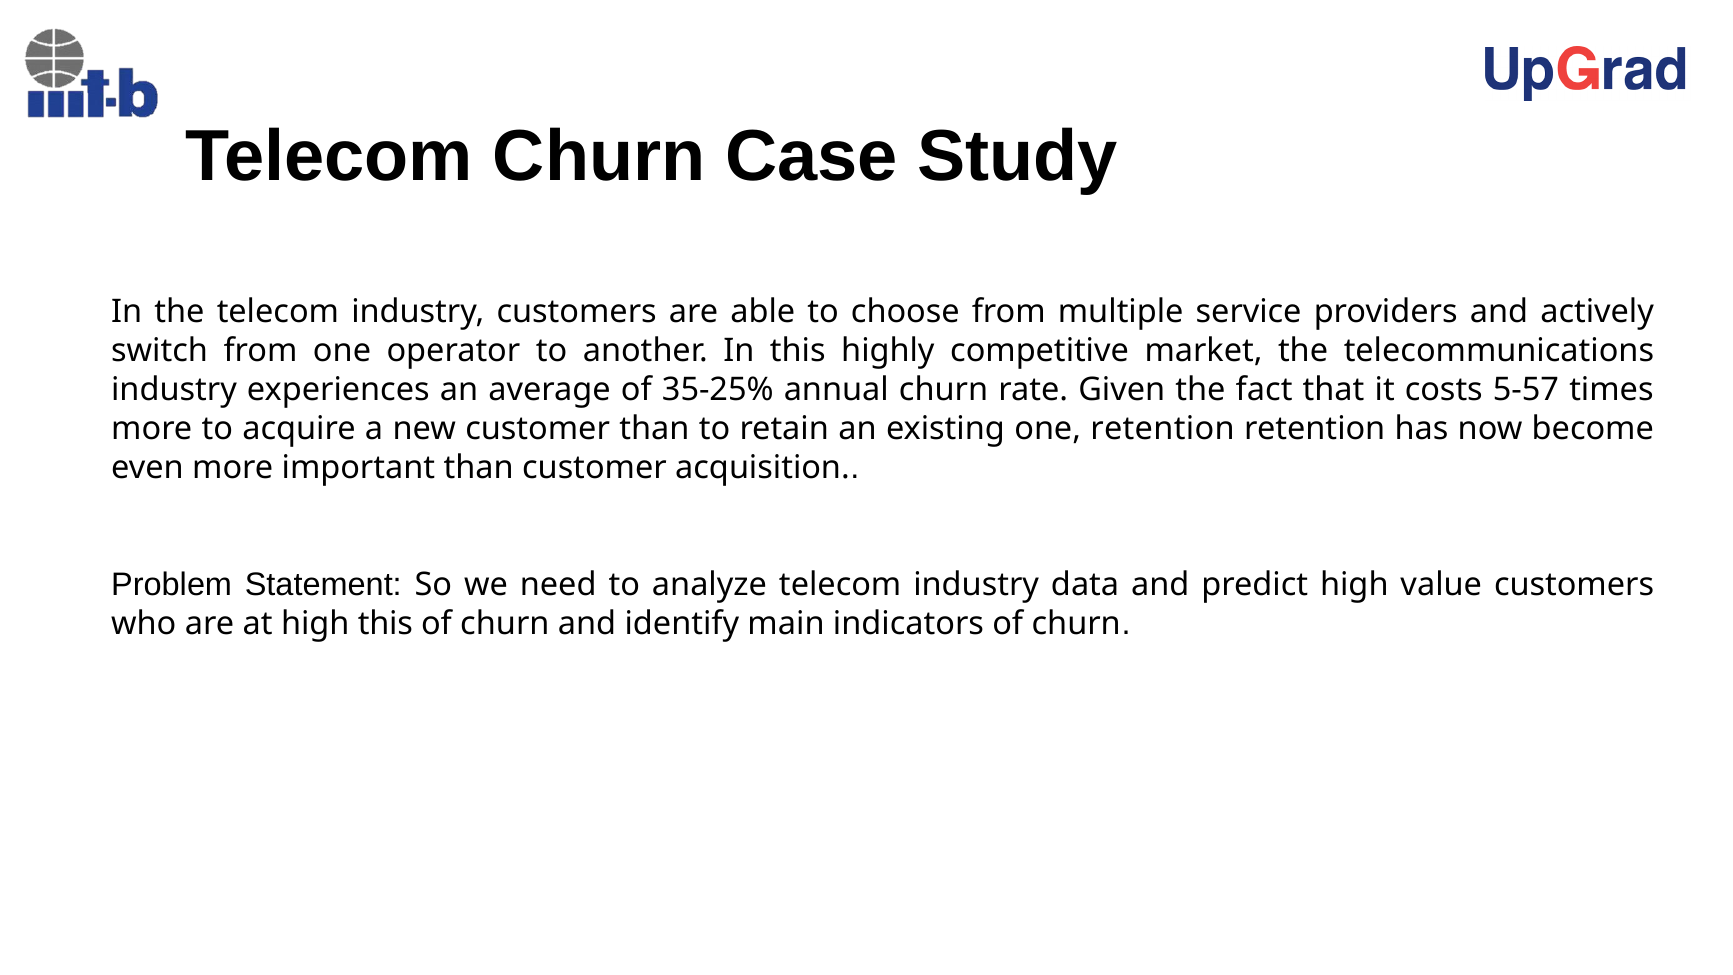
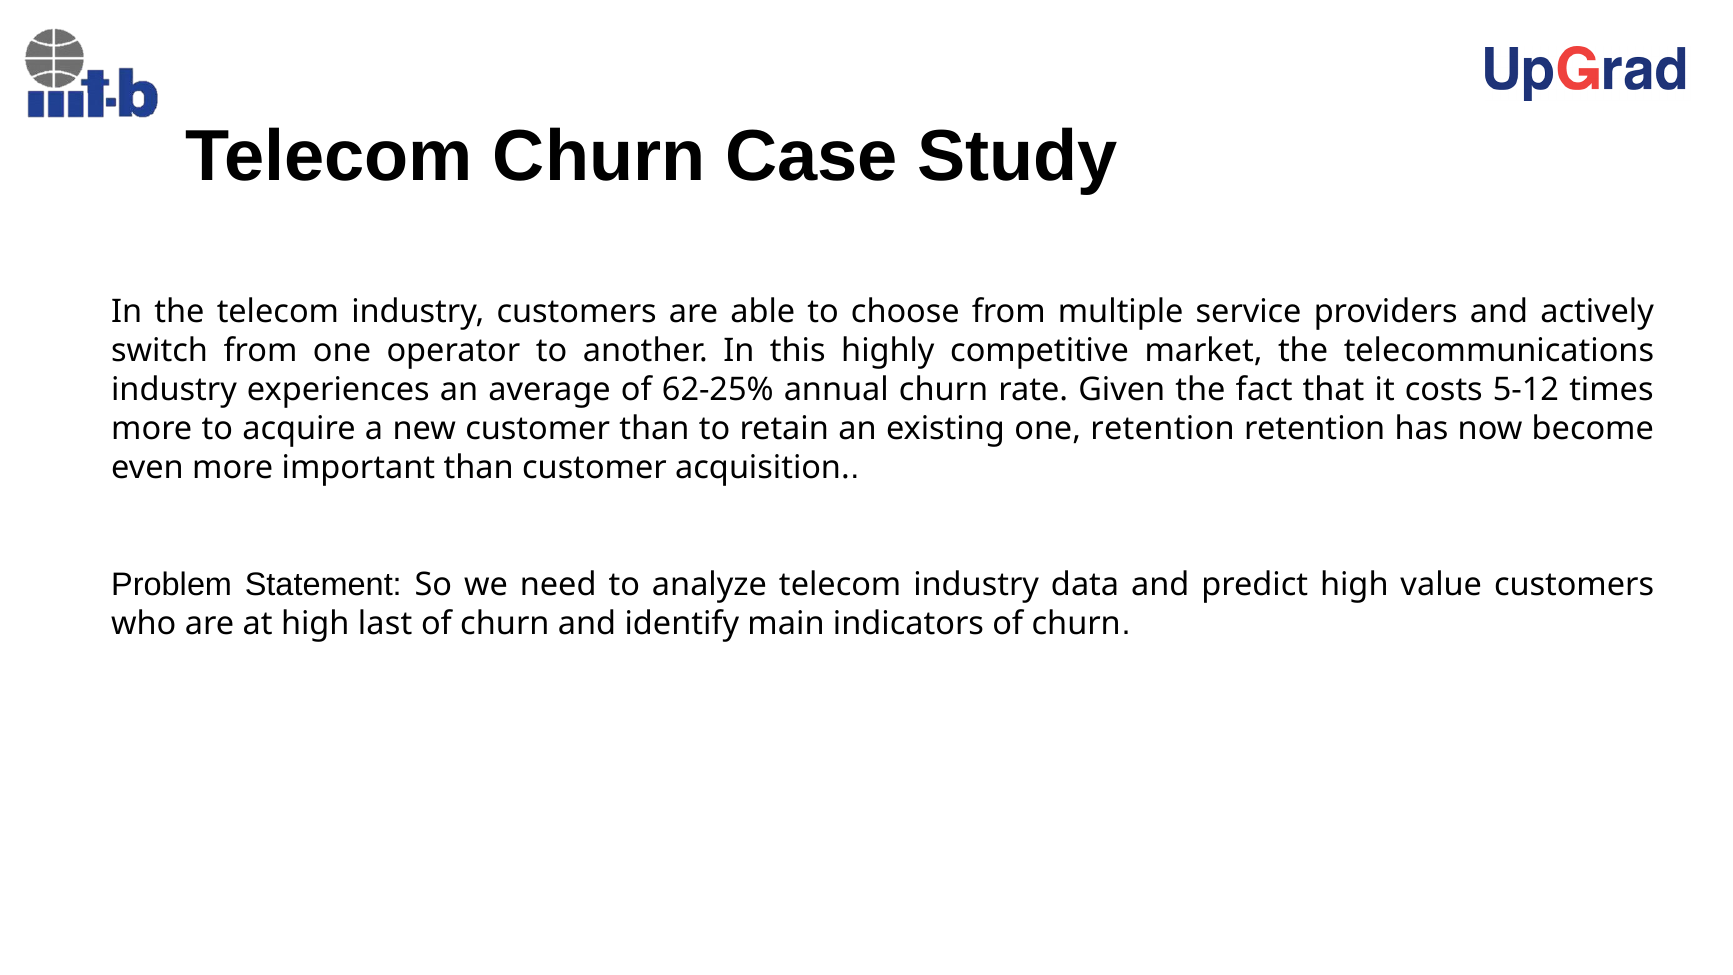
35-25%: 35-25% -> 62-25%
5-57: 5-57 -> 5-12
high this: this -> last
